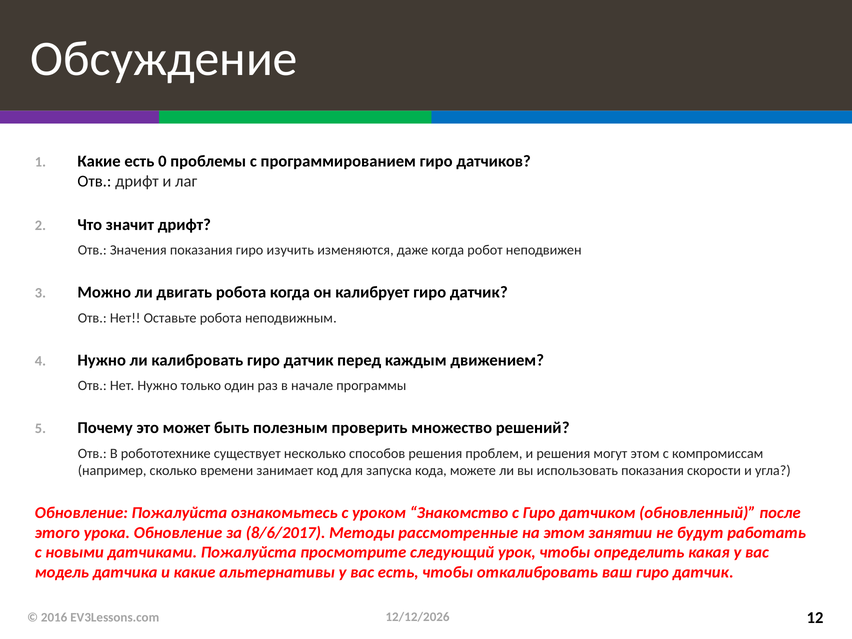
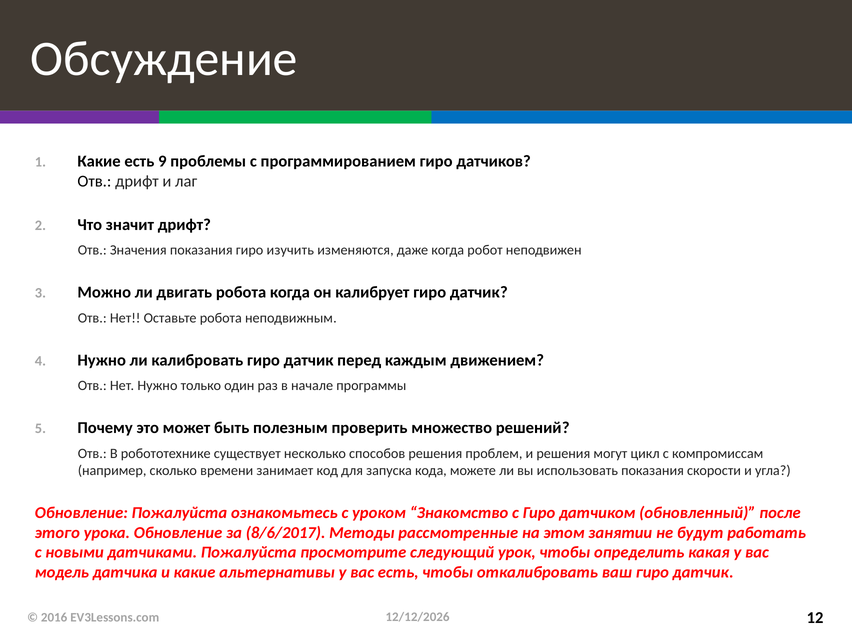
0: 0 -> 9
могут этом: этом -> цикл
